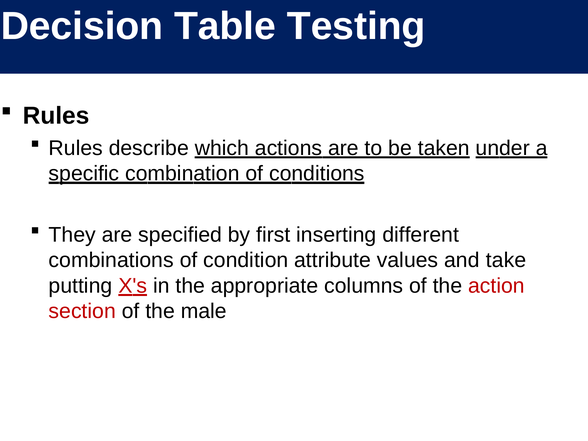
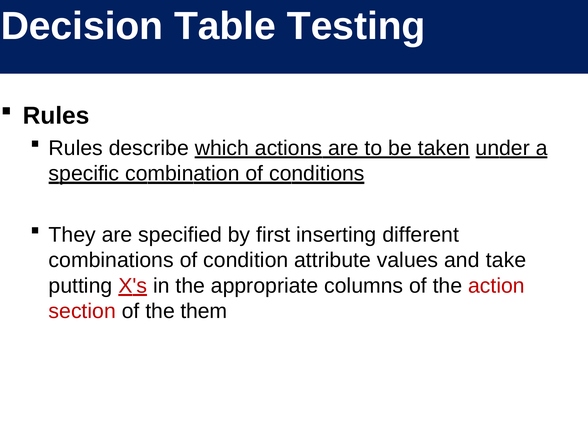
male: male -> them
